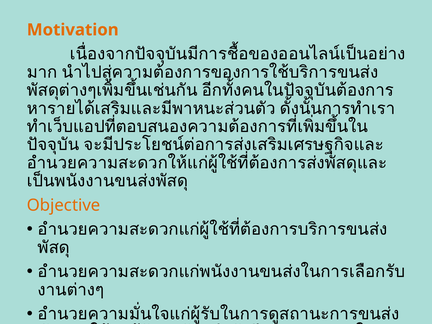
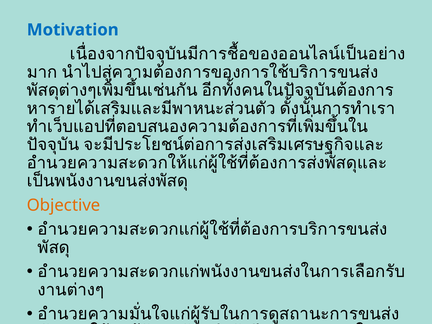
Motivation colour: orange -> blue
